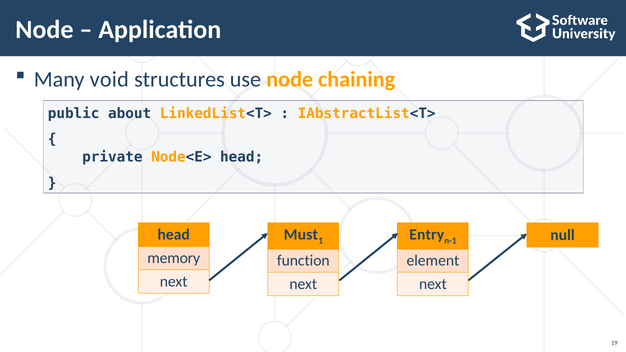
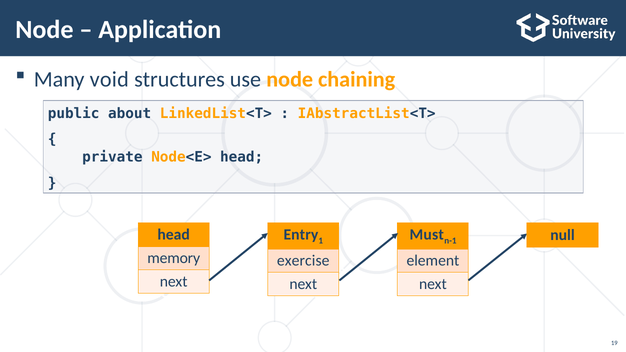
Must: Must -> Entry
Entry: Entry -> Must
function: function -> exercise
